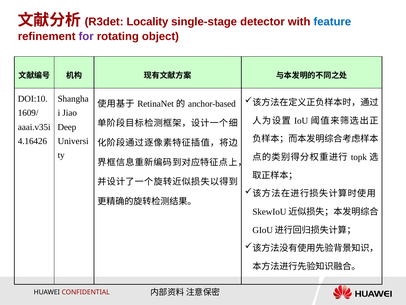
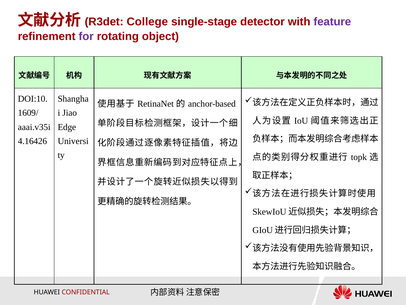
Locality: Locality -> College
feature colour: blue -> purple
Deep: Deep -> Edge
